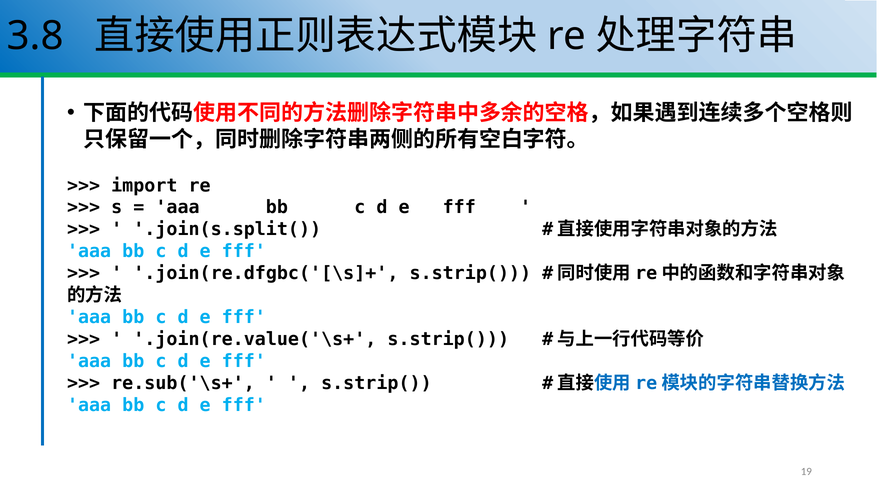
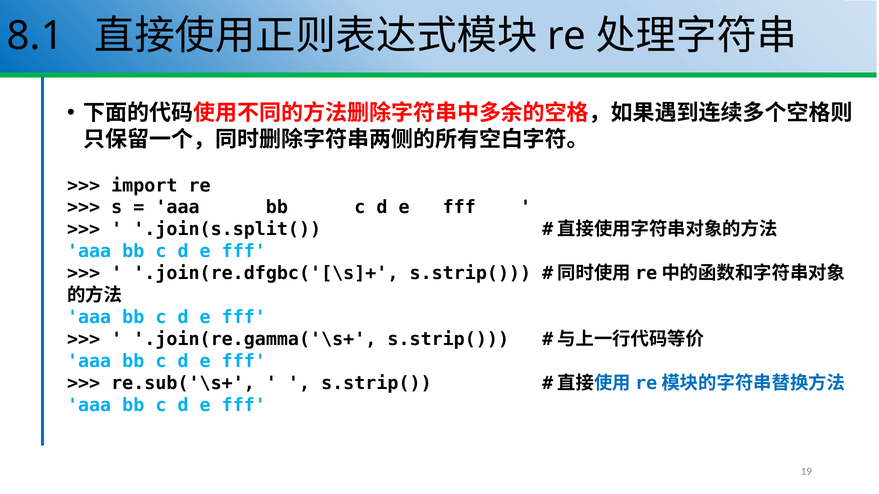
3.8: 3.8 -> 8.1
.join(re.value('\s+: .join(re.value('\s+ -> .join(re.gamma('\s+
